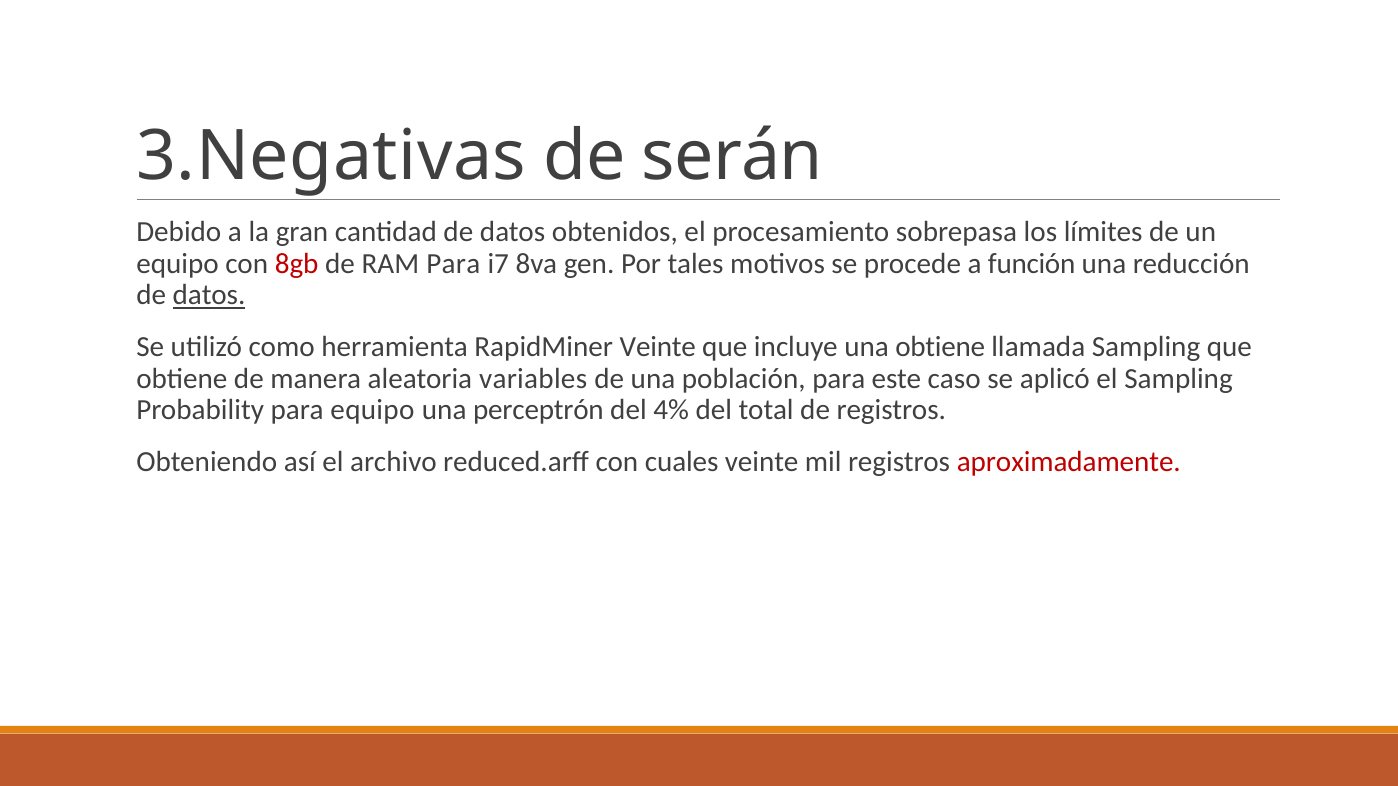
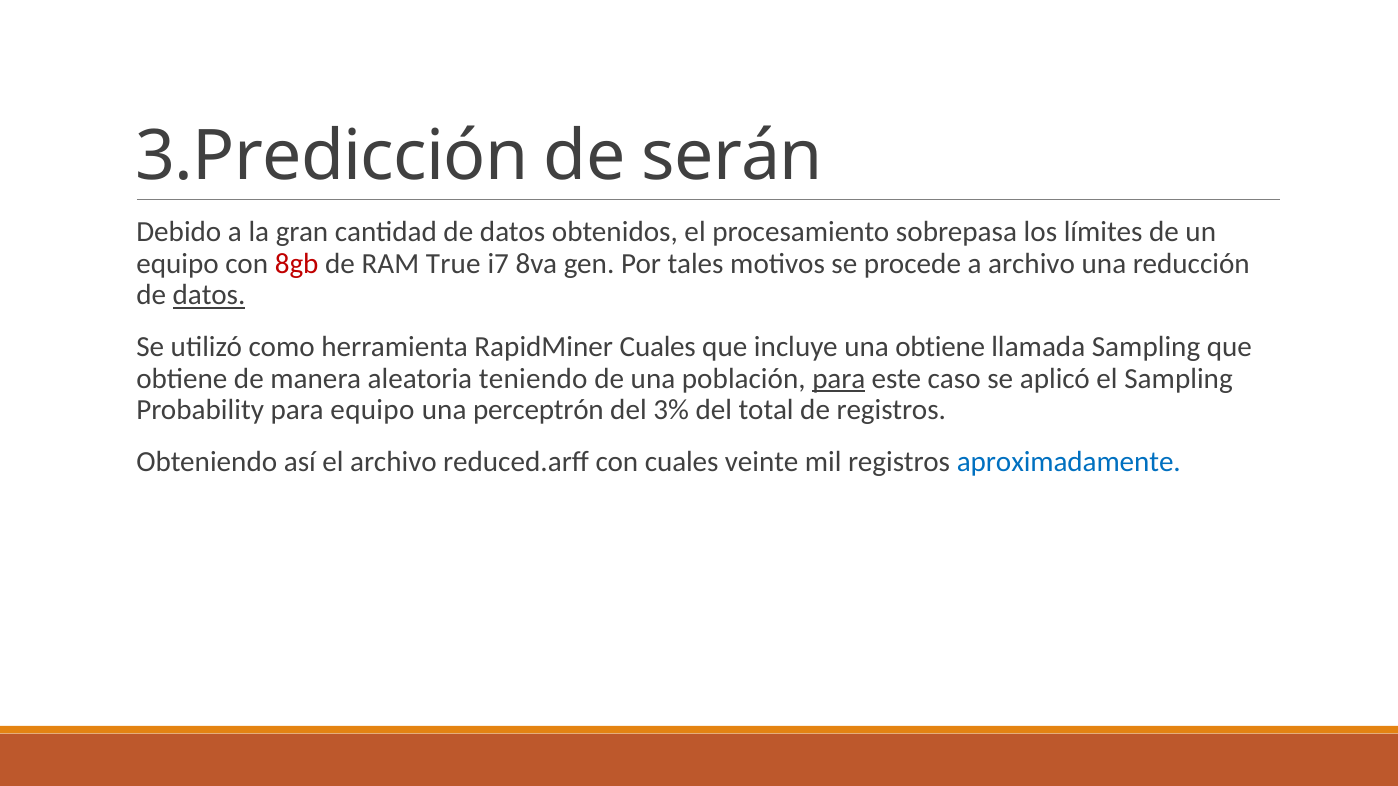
3.Negativas: 3.Negativas -> 3.Predicción
RAM Para: Para -> True
a función: función -> archivo
RapidMiner Veinte: Veinte -> Cuales
variables: variables -> teniendo
para at (839, 379) underline: none -> present
4%: 4% -> 3%
aproximadamente colour: red -> blue
